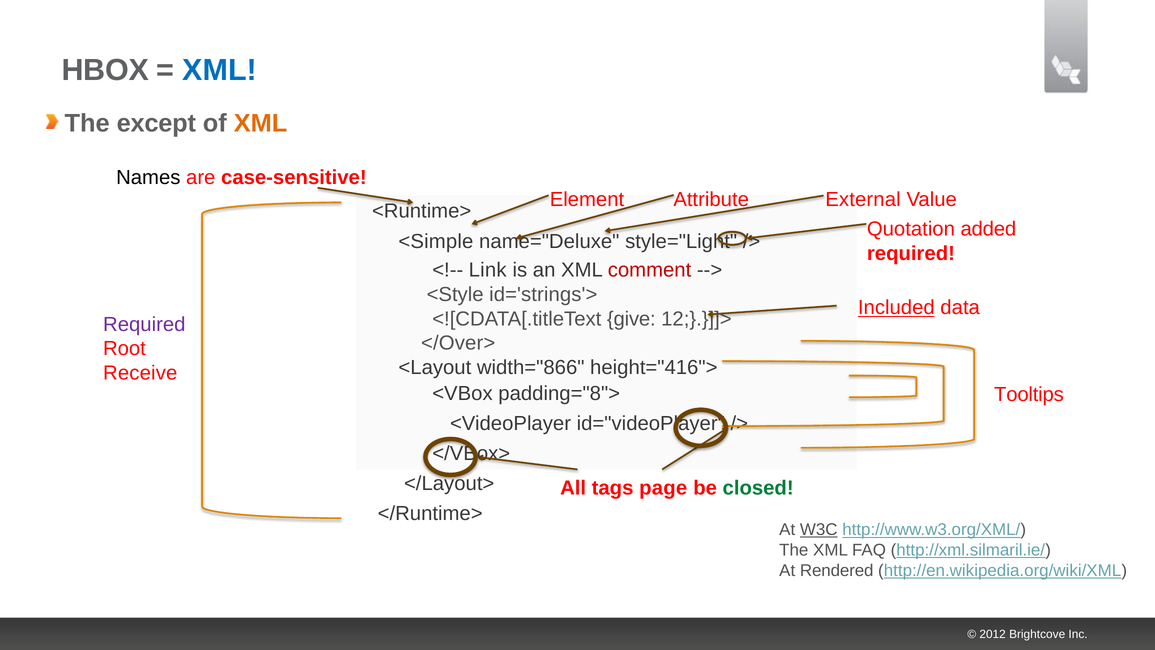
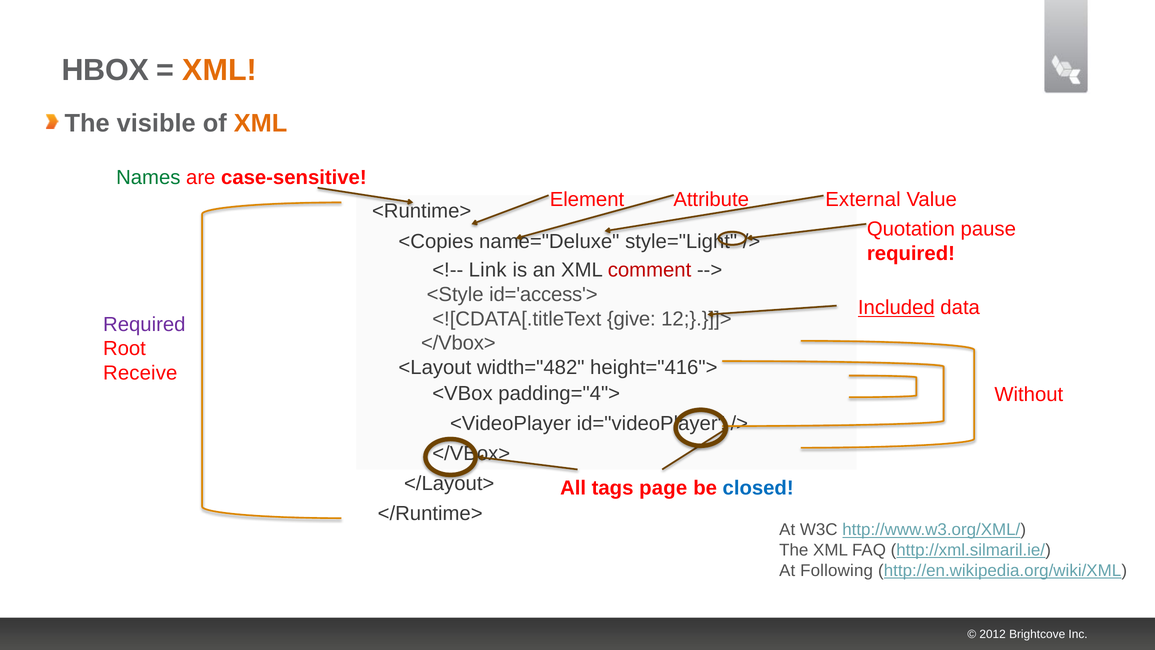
XML at (220, 70) colour: blue -> orange
except: except -> visible
Names colour: black -> green
added: added -> pause
<Simple: <Simple -> <Copies
id='strings'>: id='strings'> -> id='access'>
</Over> at (458, 343): </Over> -> </Vbox>
width="866: width="866 -> width="482
padding="8">: padding="8"> -> padding="4">
Tooltips: Tooltips -> Without
closed colour: green -> blue
W3C underline: present -> none
Rendered: Rendered -> Following
